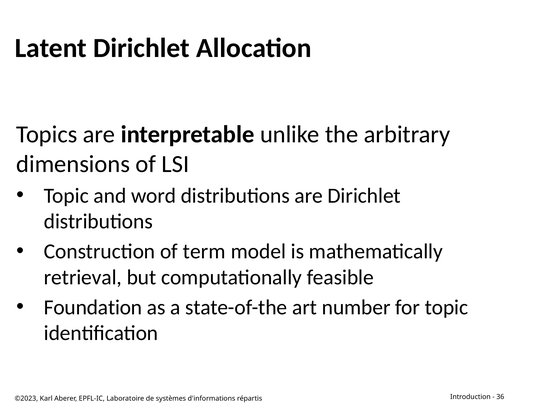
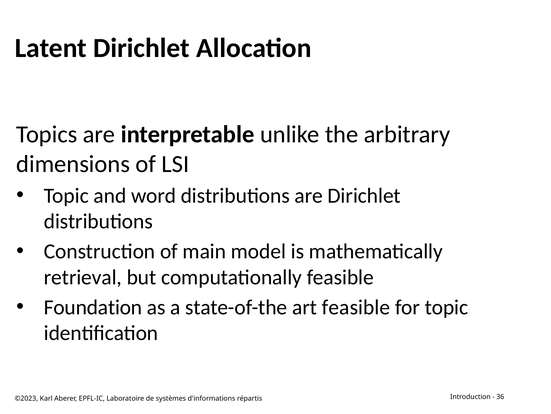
term: term -> main
art number: number -> feasible
